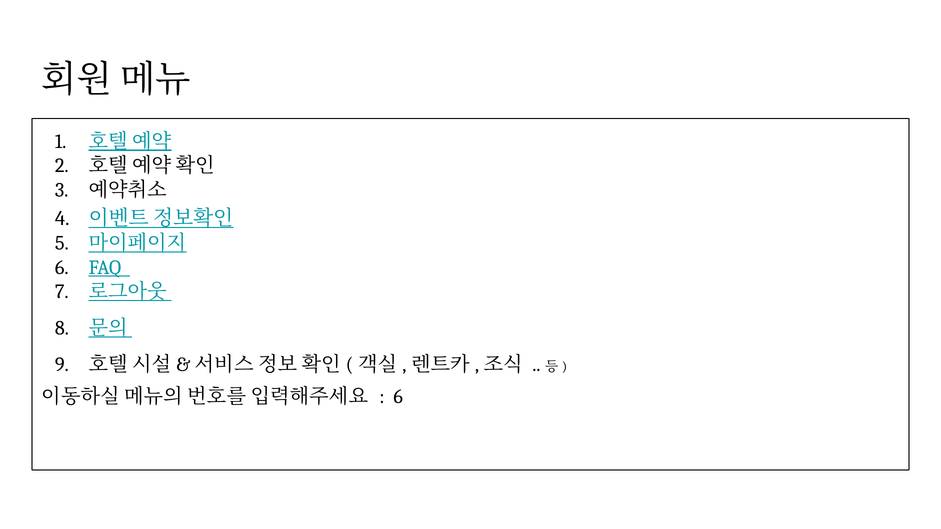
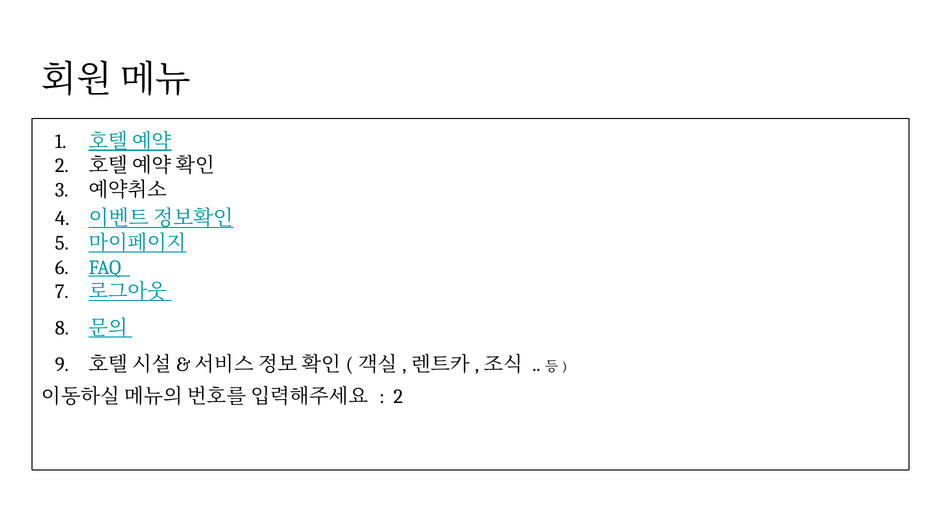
6 at (398, 397): 6 -> 2
